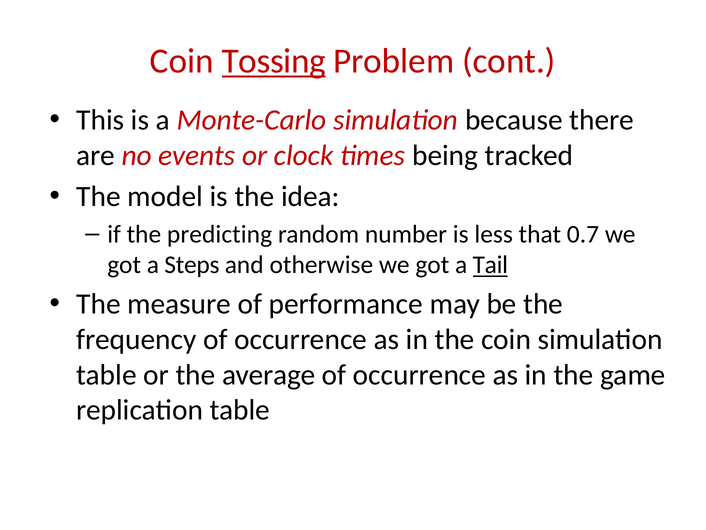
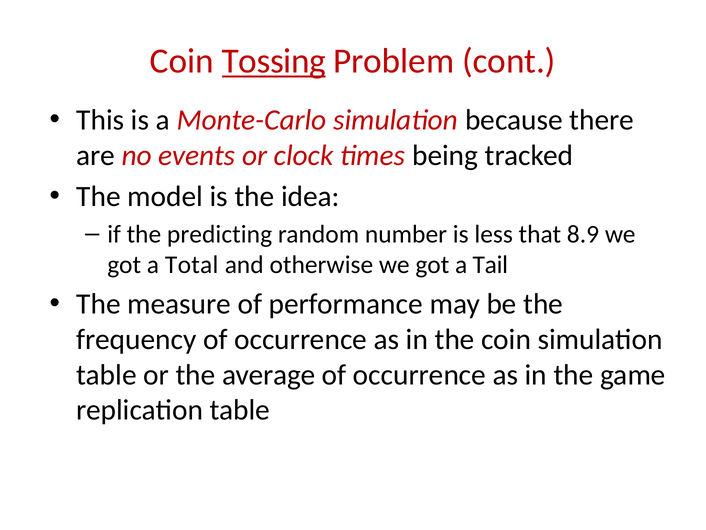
0.7: 0.7 -> 8.9
Steps: Steps -> Total
Tail underline: present -> none
